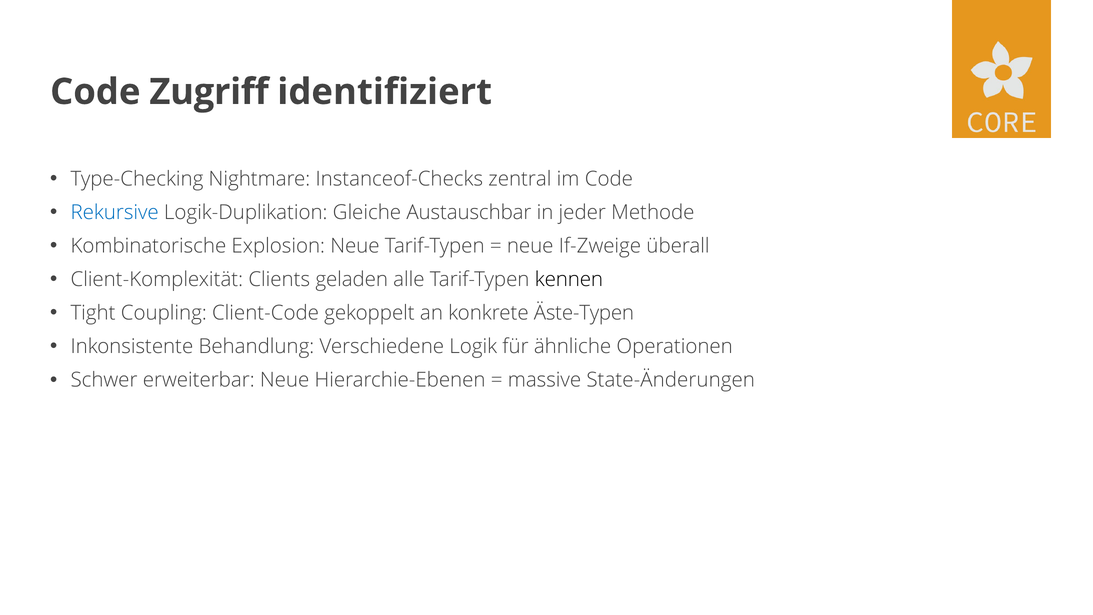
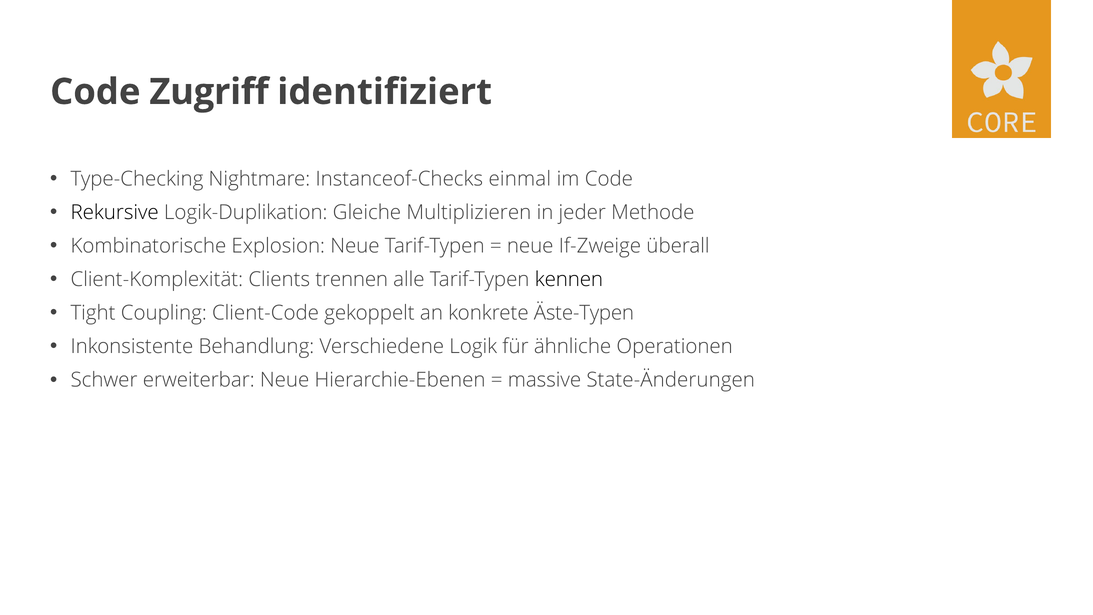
zentral: zentral -> einmal
Rekursive colour: blue -> black
Austauschbar: Austauschbar -> Multiplizieren
geladen: geladen -> trennen
